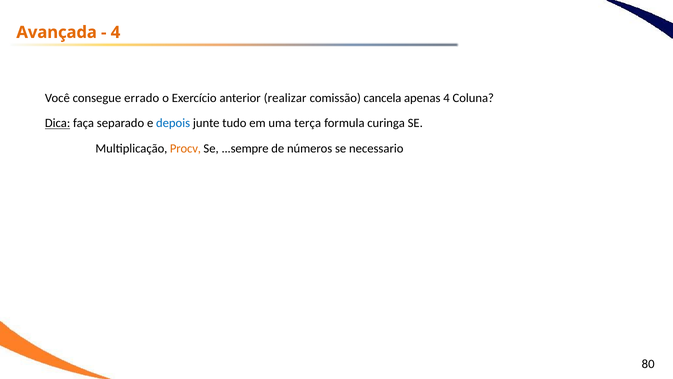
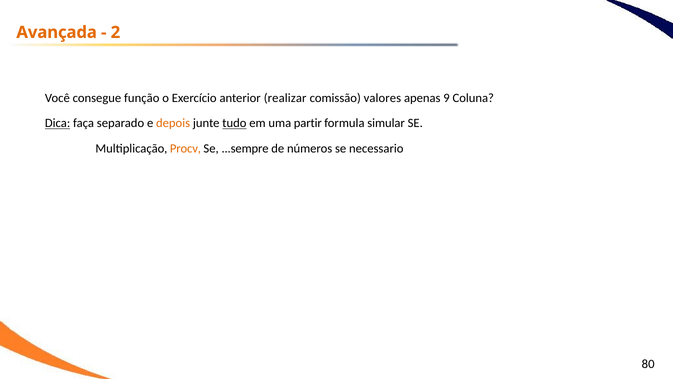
4 at (115, 32): 4 -> 2
errado: errado -> função
cancela: cancela -> valores
apenas 4: 4 -> 9
depois colour: blue -> orange
tudo underline: none -> present
terça: terça -> partir
curinga: curinga -> simular
